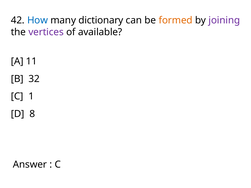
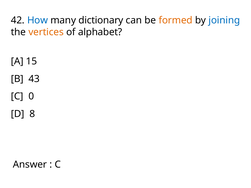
joining colour: purple -> blue
vertices colour: purple -> orange
available: available -> alphabet
11: 11 -> 15
32: 32 -> 43
1: 1 -> 0
